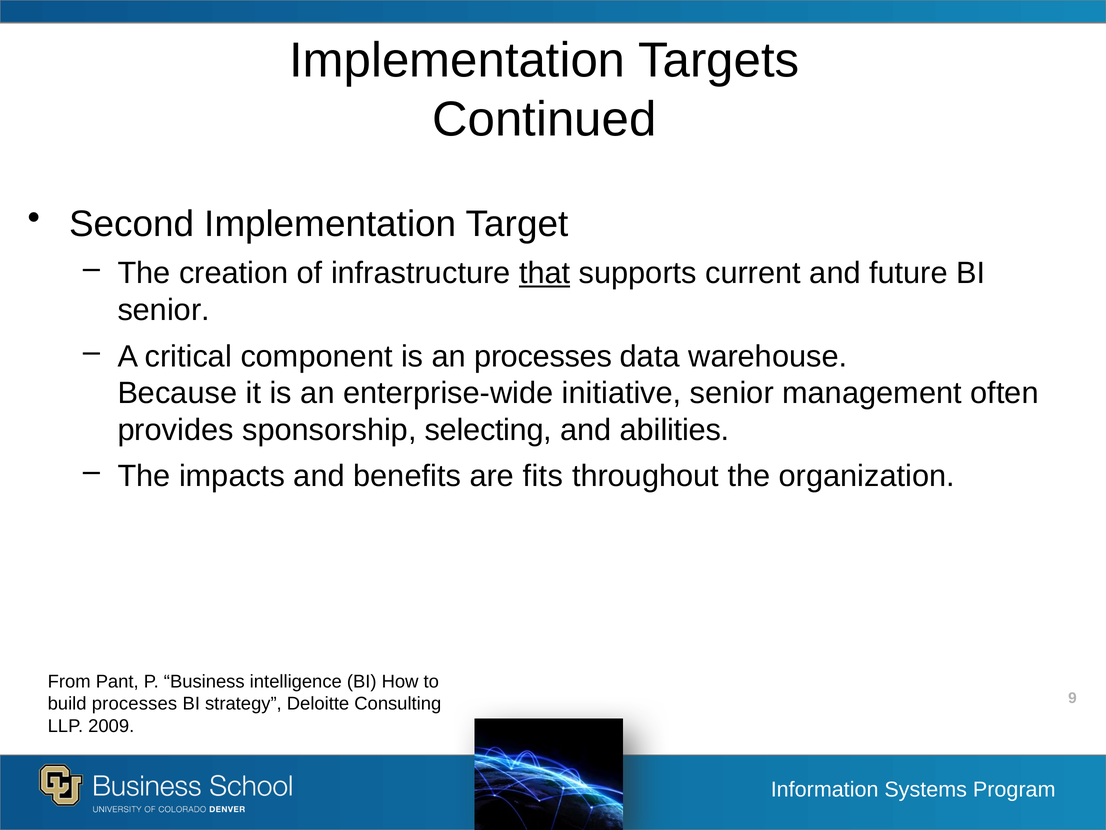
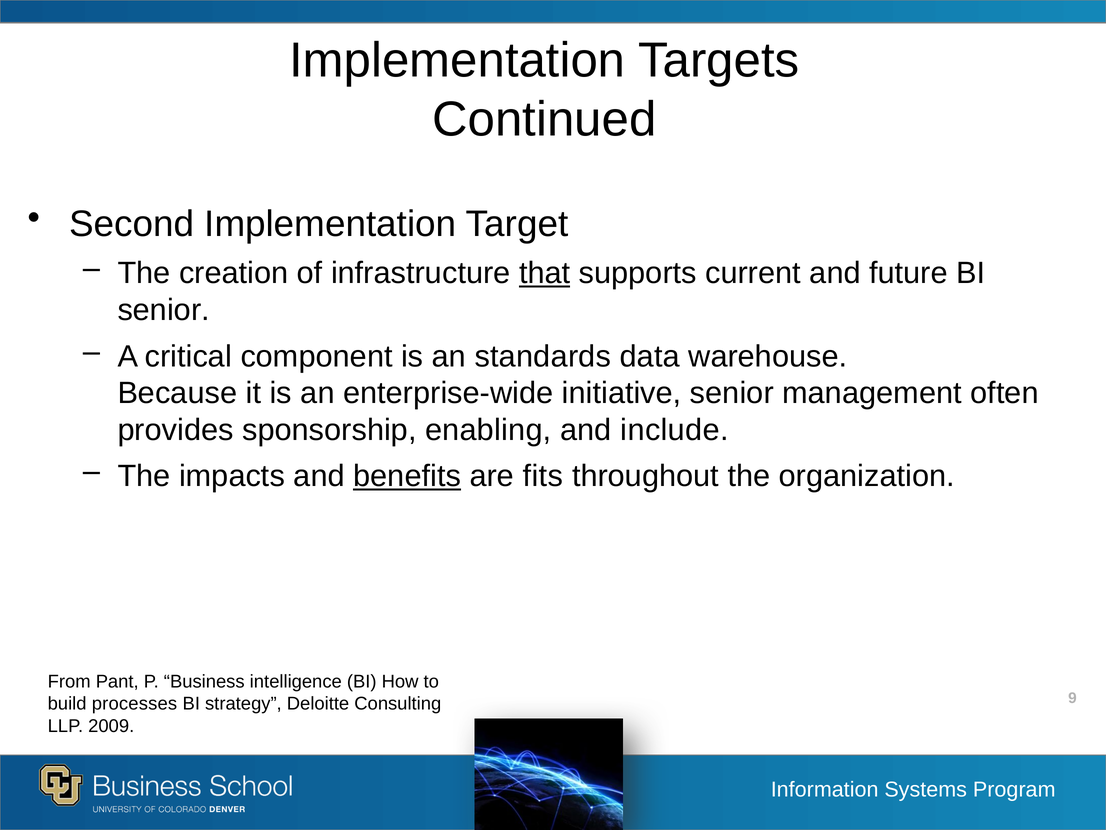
an processes: processes -> standards
selecting: selecting -> enabling
abilities: abilities -> include
benefits underline: none -> present
